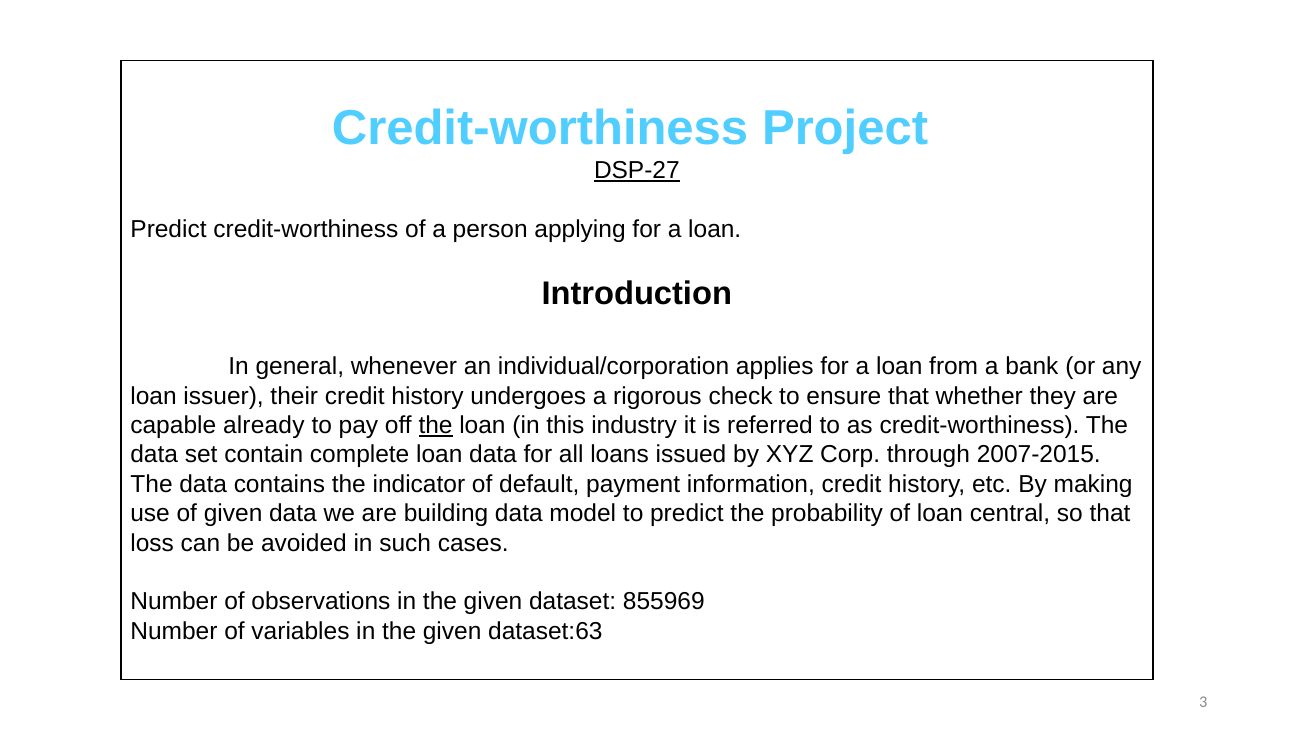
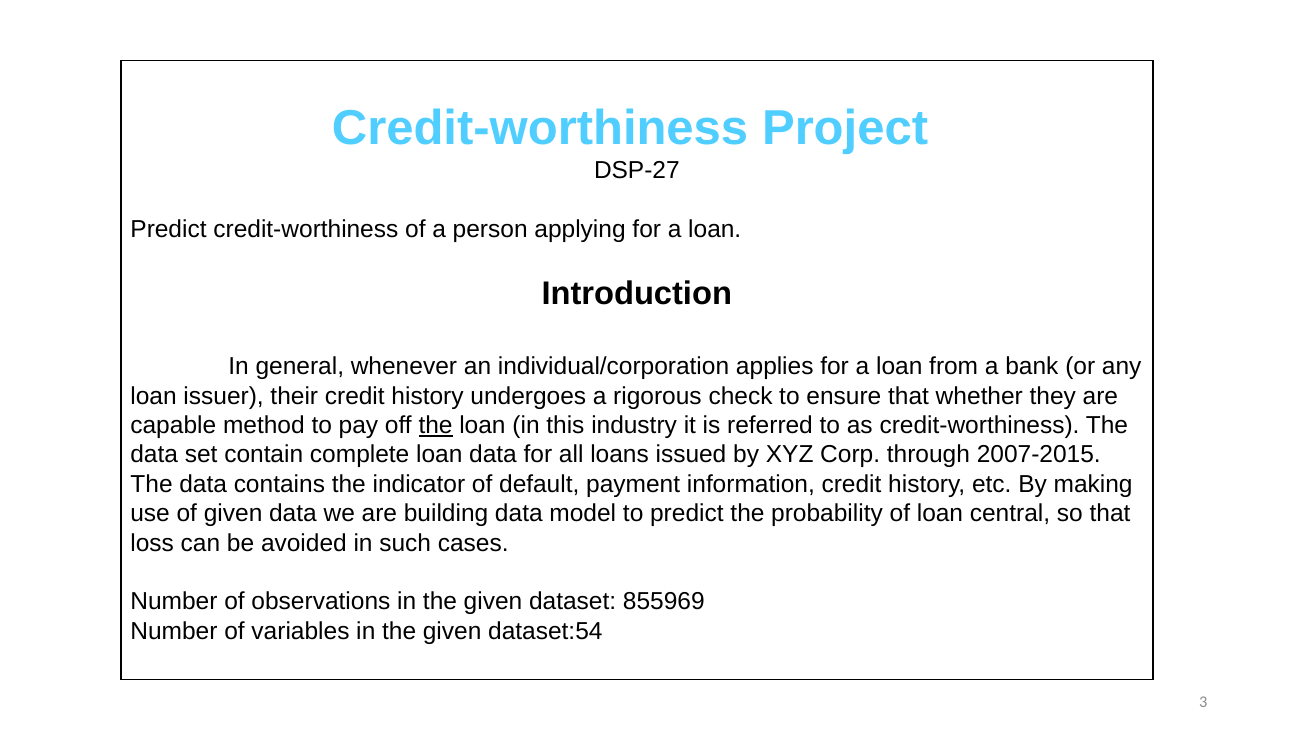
DSP-27 underline: present -> none
already: already -> method
dataset:63: dataset:63 -> dataset:54
